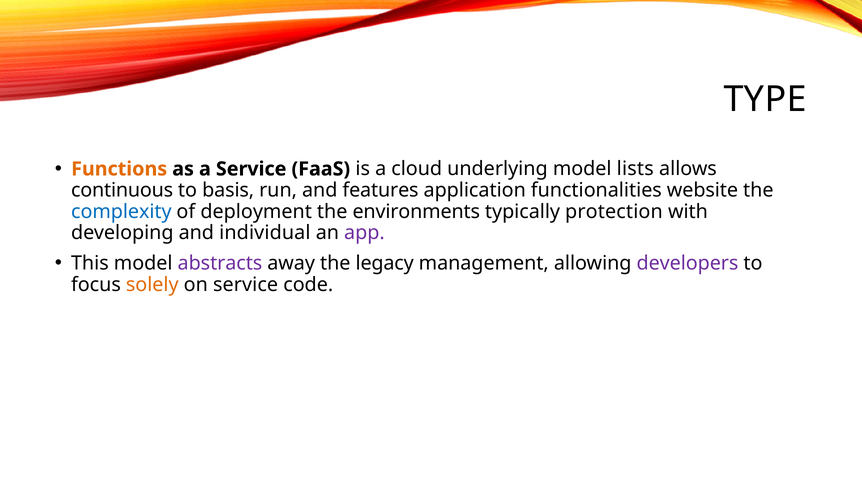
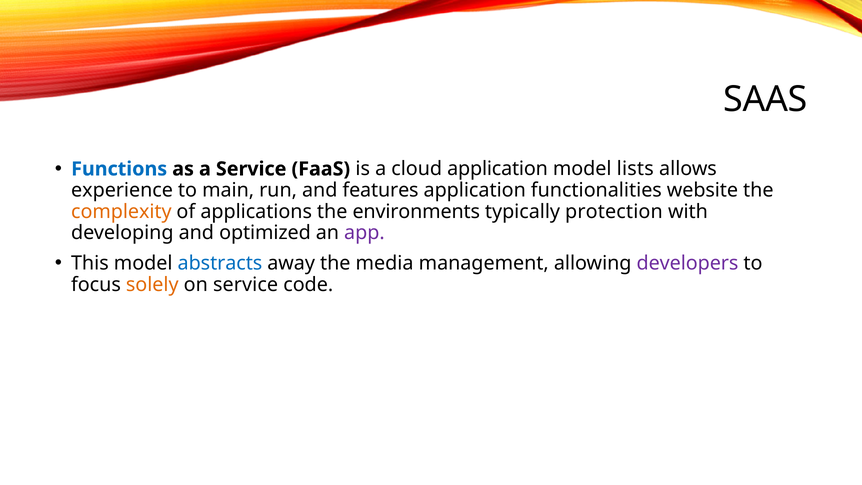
TYPE: TYPE -> SAAS
Functions colour: orange -> blue
cloud underlying: underlying -> application
continuous: continuous -> experience
basis: basis -> main
complexity colour: blue -> orange
deployment: deployment -> applications
individual: individual -> optimized
abstracts colour: purple -> blue
legacy: legacy -> media
